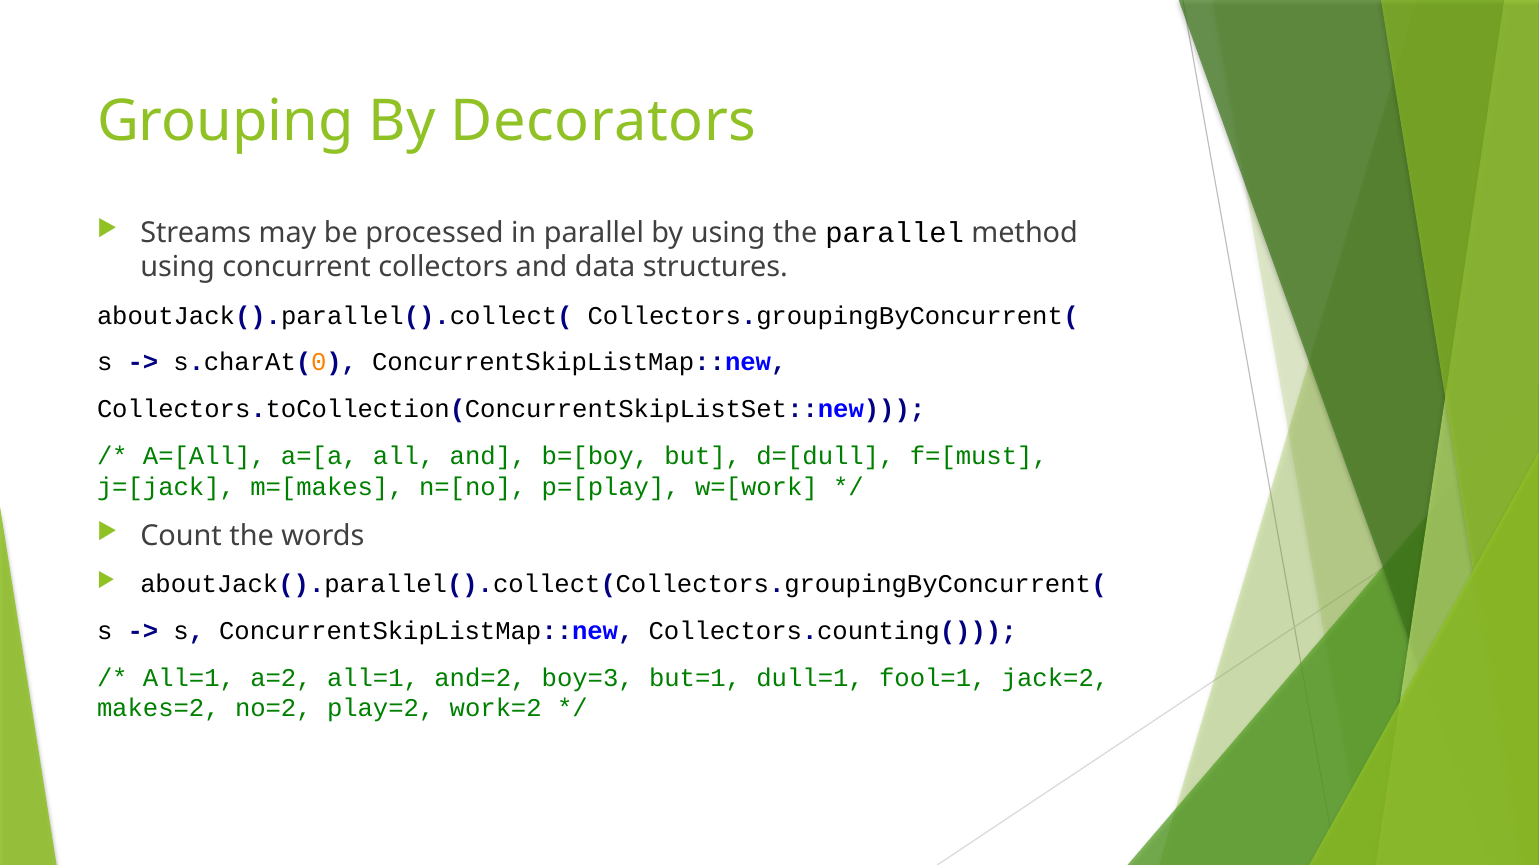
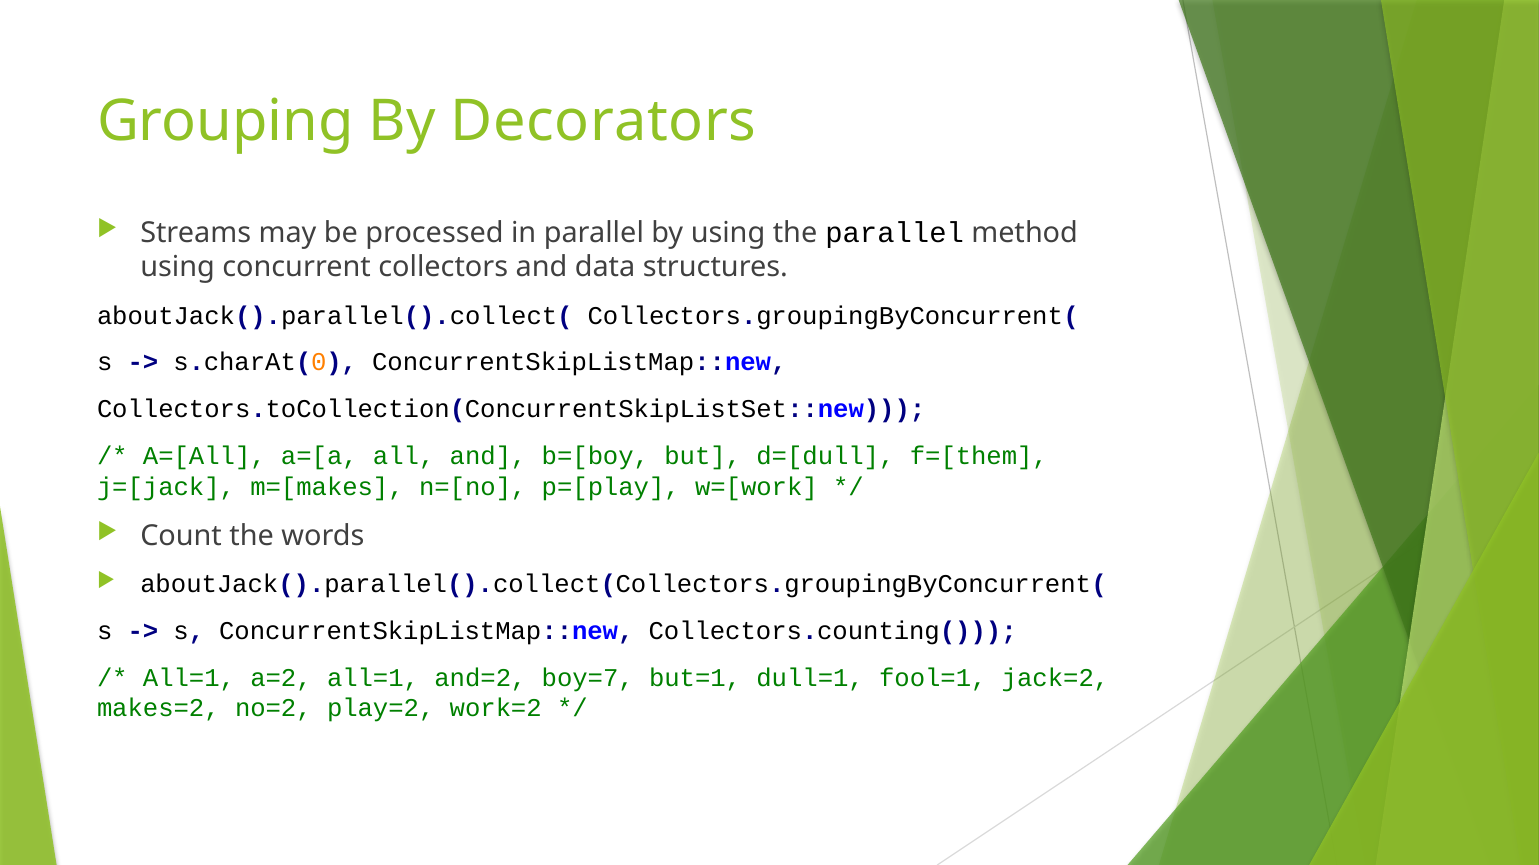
f=[must: f=[must -> f=[them
boy=3: boy=3 -> boy=7
